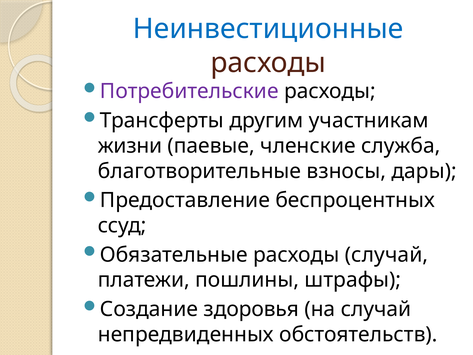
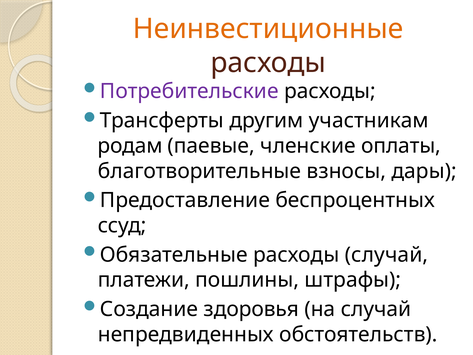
Неинвестиционные colour: blue -> orange
жизни: жизни -> родам
служба: служба -> оплаты
